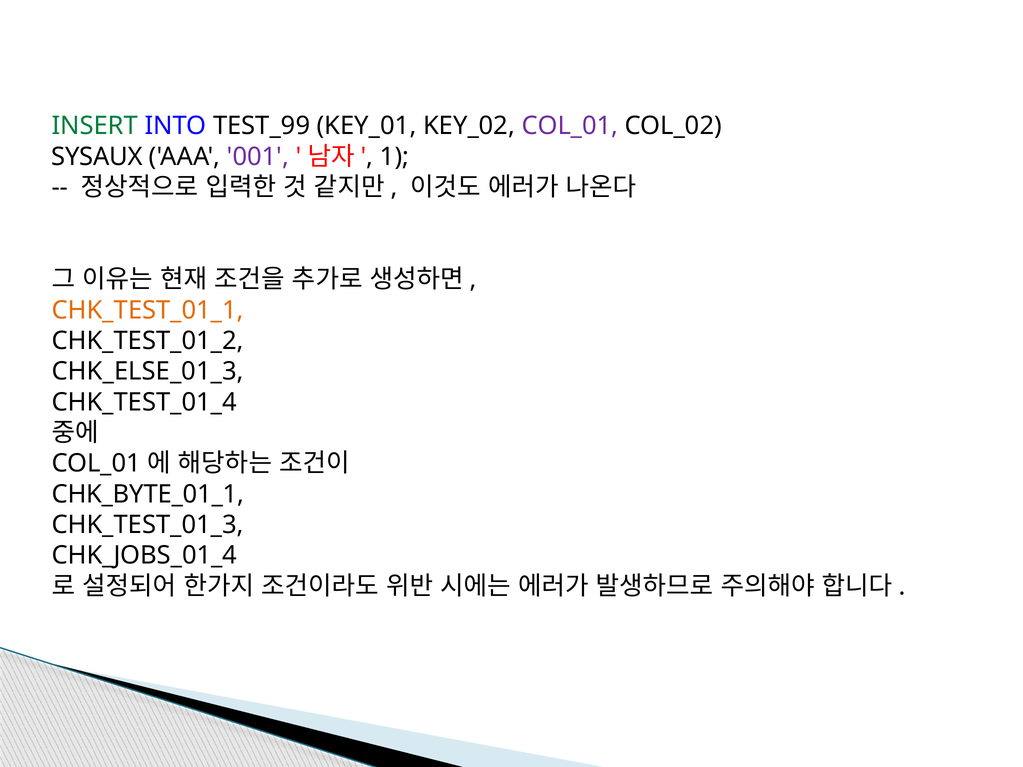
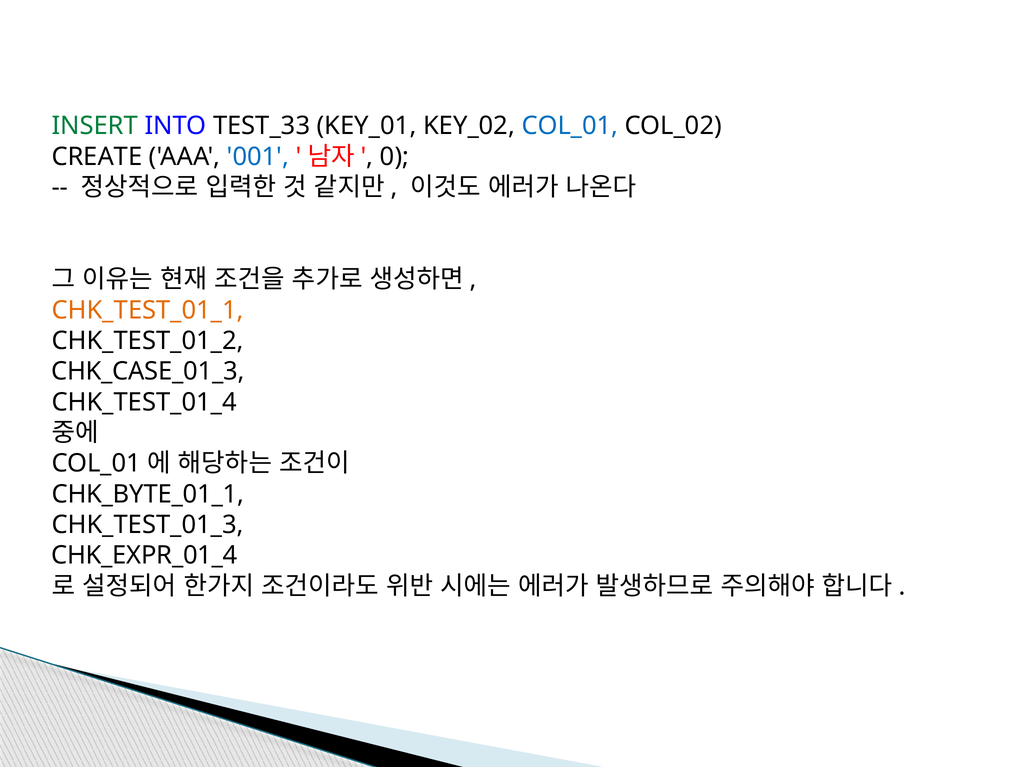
TEST_99: TEST_99 -> TEST_33
COL_01 colour: purple -> blue
SYSAUX: SYSAUX -> CREATE
001 colour: purple -> blue
1: 1 -> 0
CHK_ELSE_01_3: CHK_ELSE_01_3 -> CHK_CASE_01_3
CHK_JOBS_01_4: CHK_JOBS_01_4 -> CHK_EXPR_01_4
